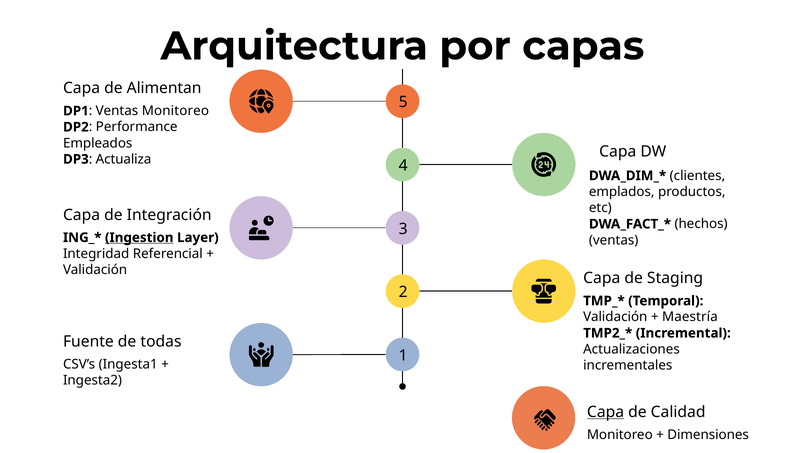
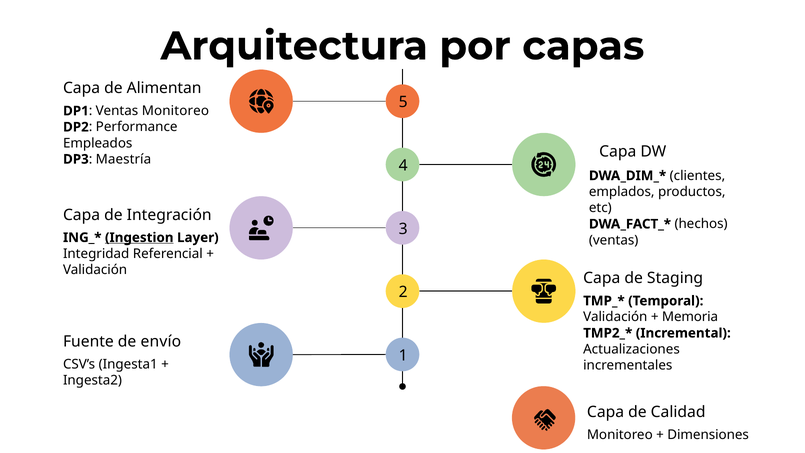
Actualiza: Actualiza -> Maestría
Maestría: Maestría -> Memoria
todas: todas -> envío
Capa at (606, 412) underline: present -> none
